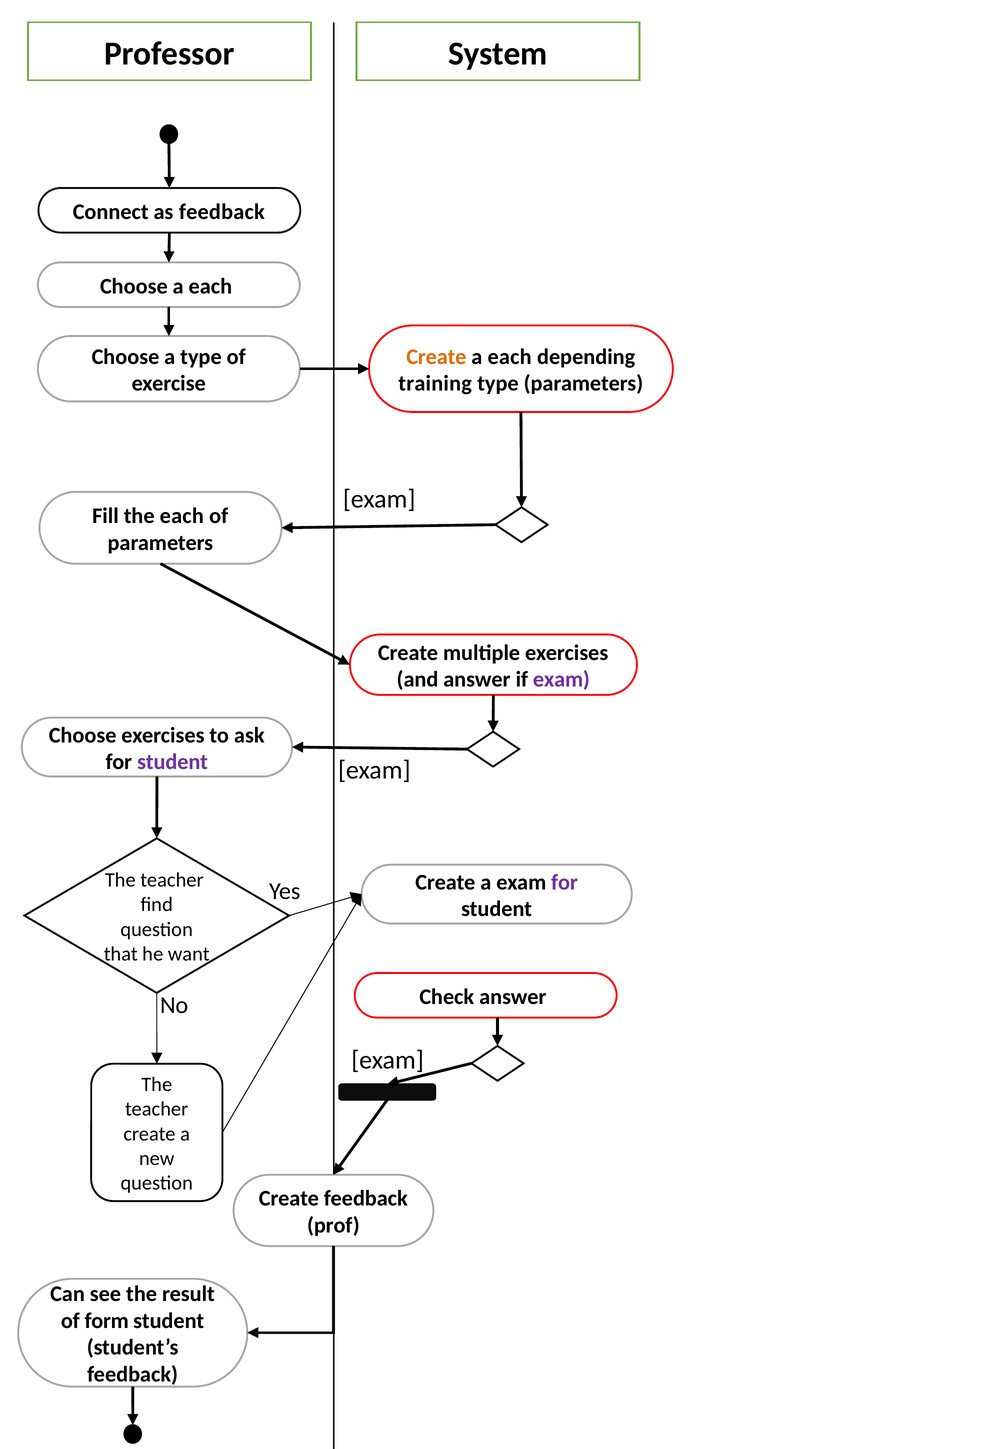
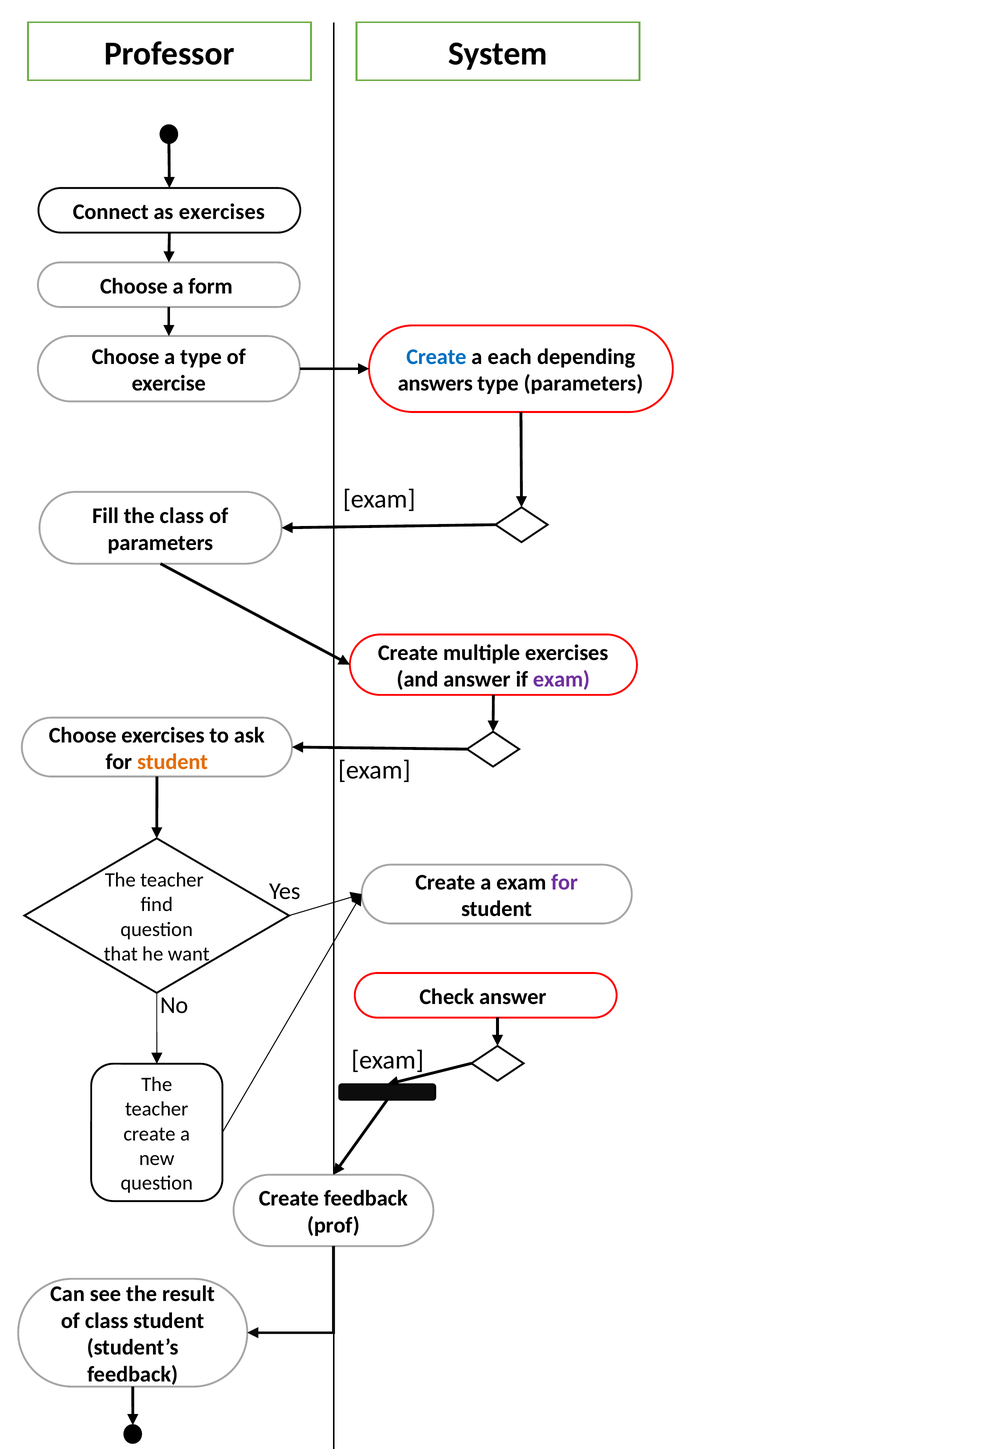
as feedback: feedback -> exercises
Choose a each: each -> form
Create at (436, 357) colour: orange -> blue
training: training -> answers
the each: each -> class
student at (173, 762) colour: purple -> orange
of form: form -> class
